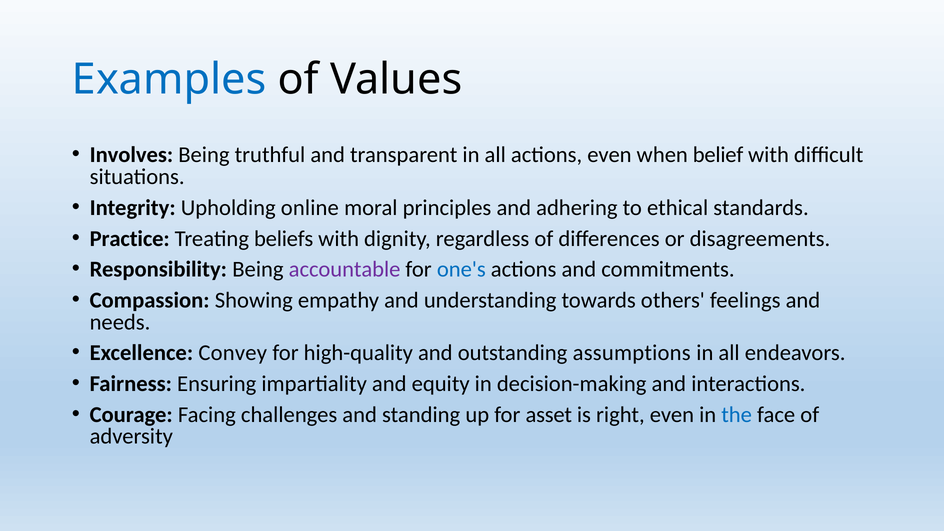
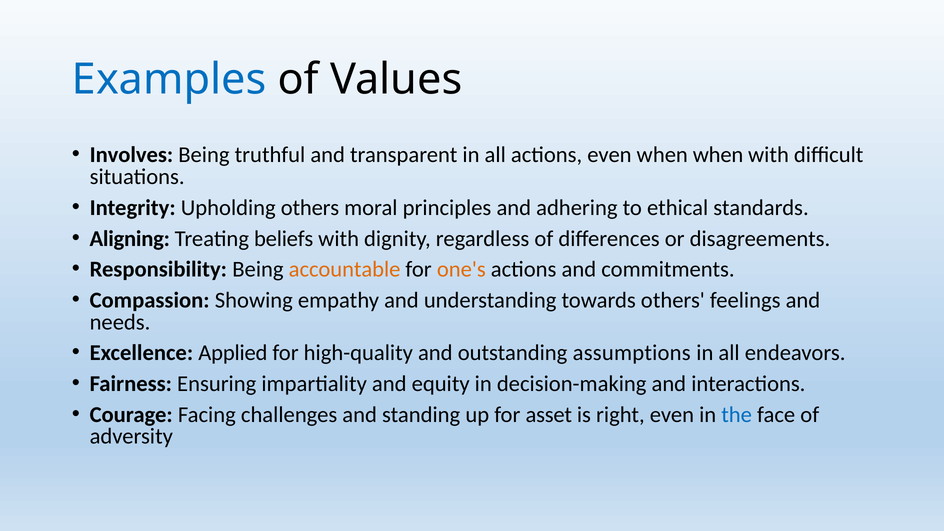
when belief: belief -> when
Upholding online: online -> others
Practice: Practice -> Aligning
accountable colour: purple -> orange
one's colour: blue -> orange
Convey: Convey -> Applied
